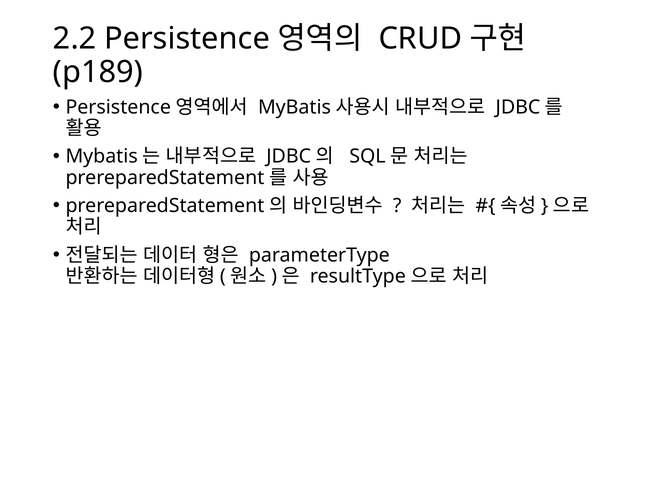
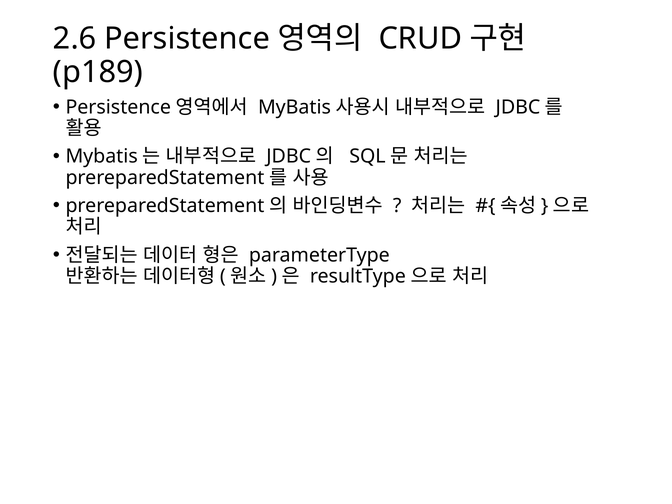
2.2: 2.2 -> 2.6
